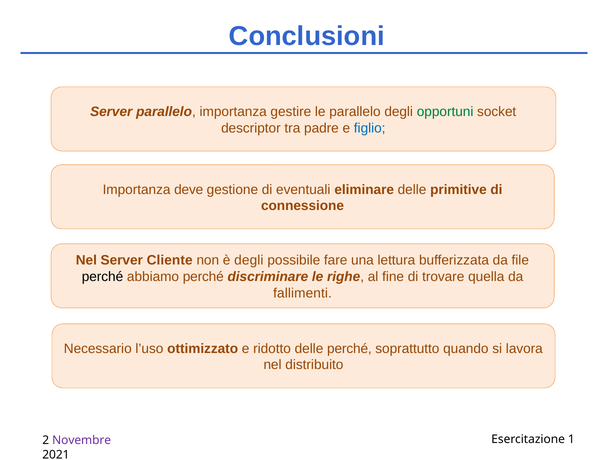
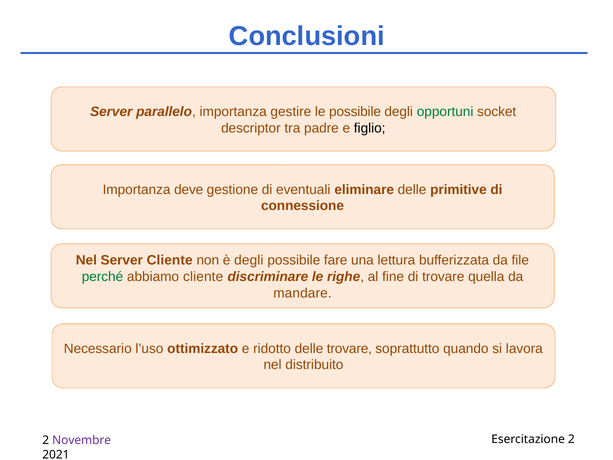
le parallelo: parallelo -> possibile
figlio colour: blue -> black
perché at (102, 277) colour: black -> green
abbiamo perché: perché -> cliente
fallimenti: fallimenti -> mandare
delle perché: perché -> trovare
Esercitazione 1: 1 -> 2
